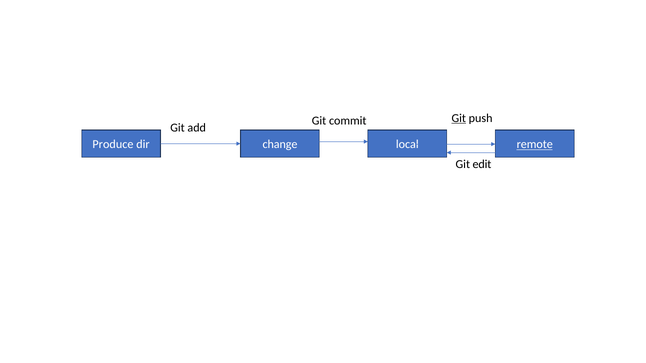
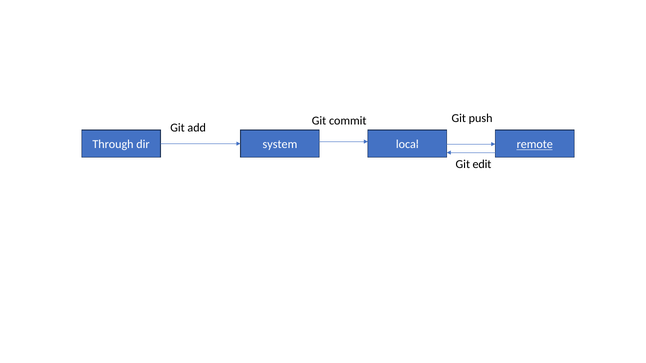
Git at (459, 118) underline: present -> none
Produce: Produce -> Through
change: change -> system
